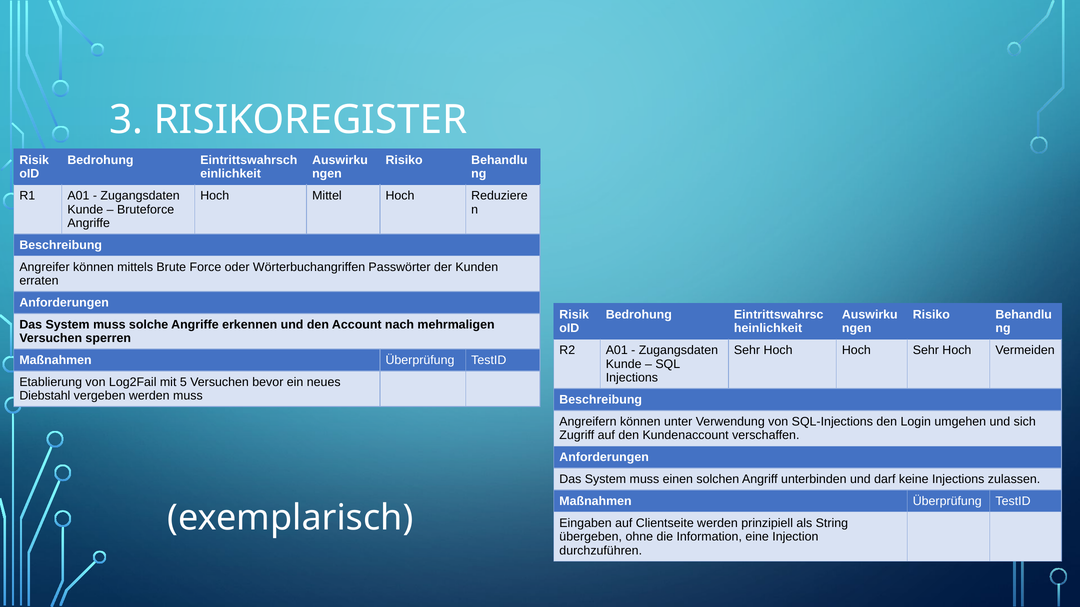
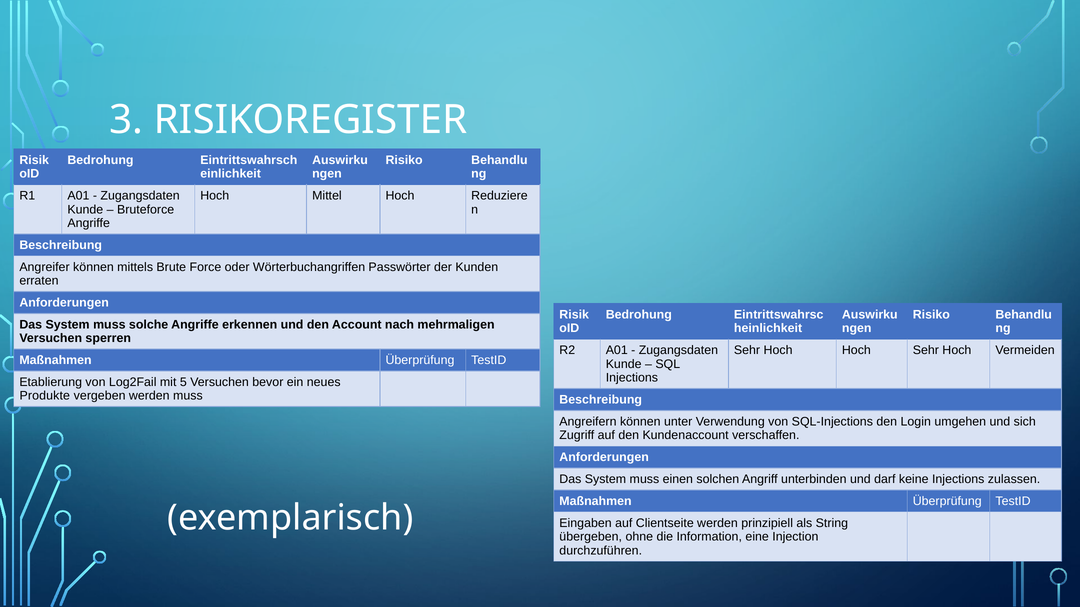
Diebstahl: Diebstahl -> Produkte
